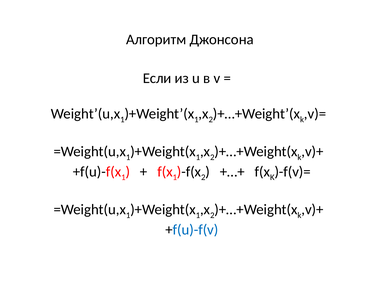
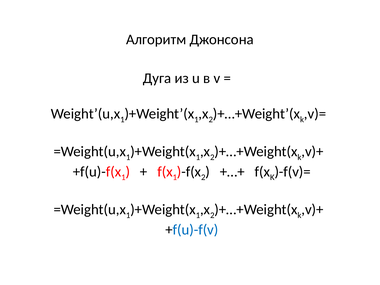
Если: Если -> Дуга
